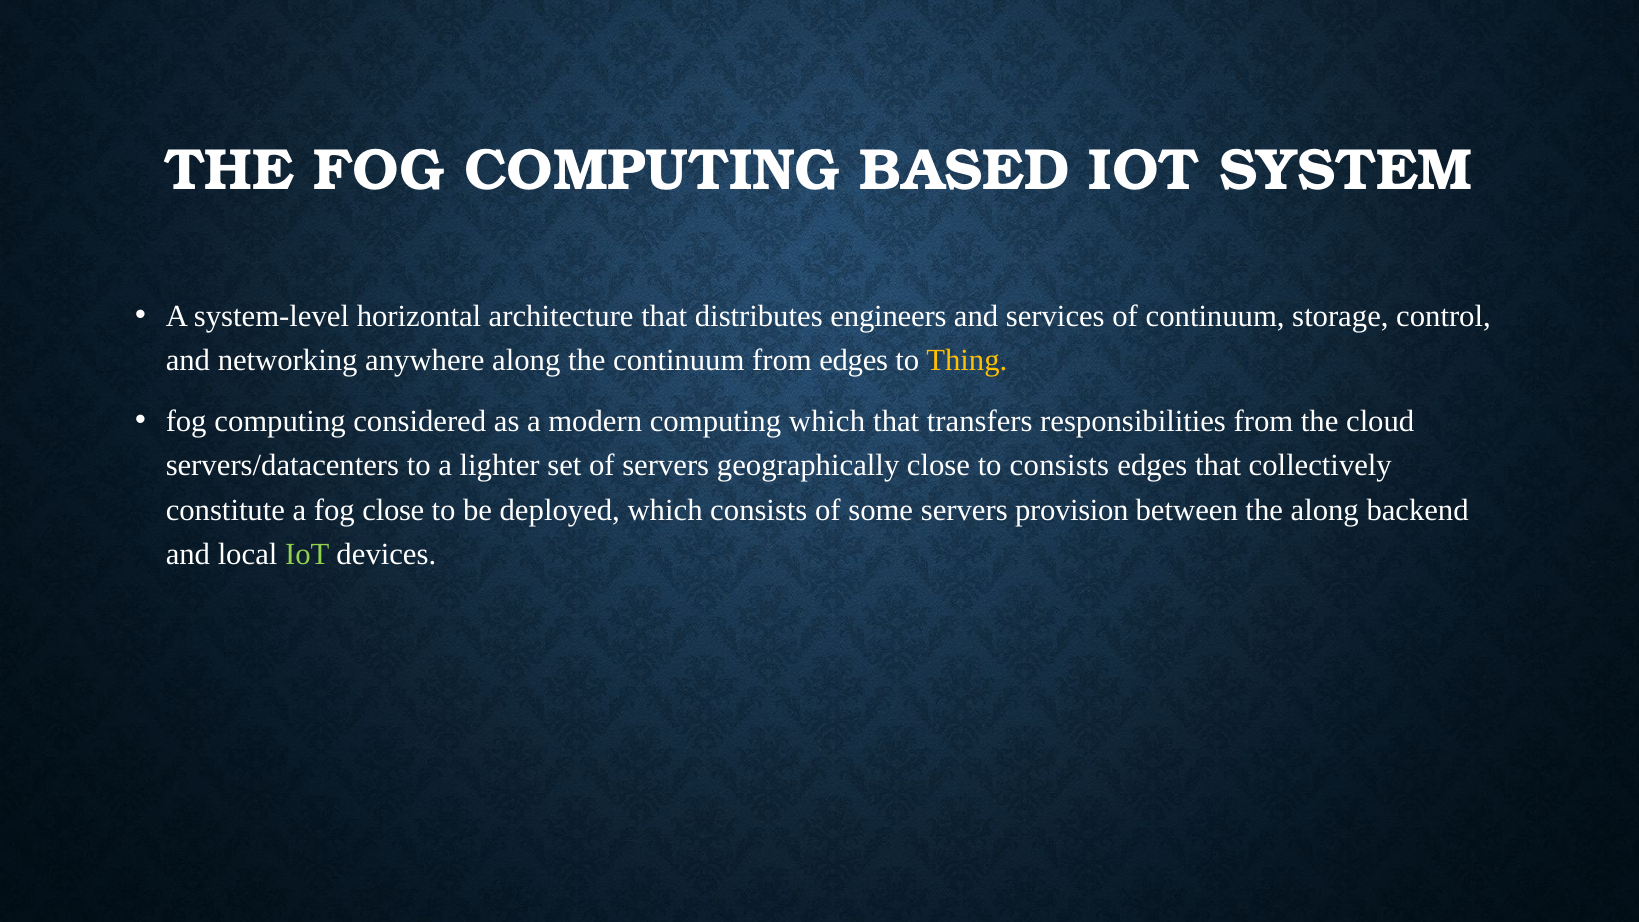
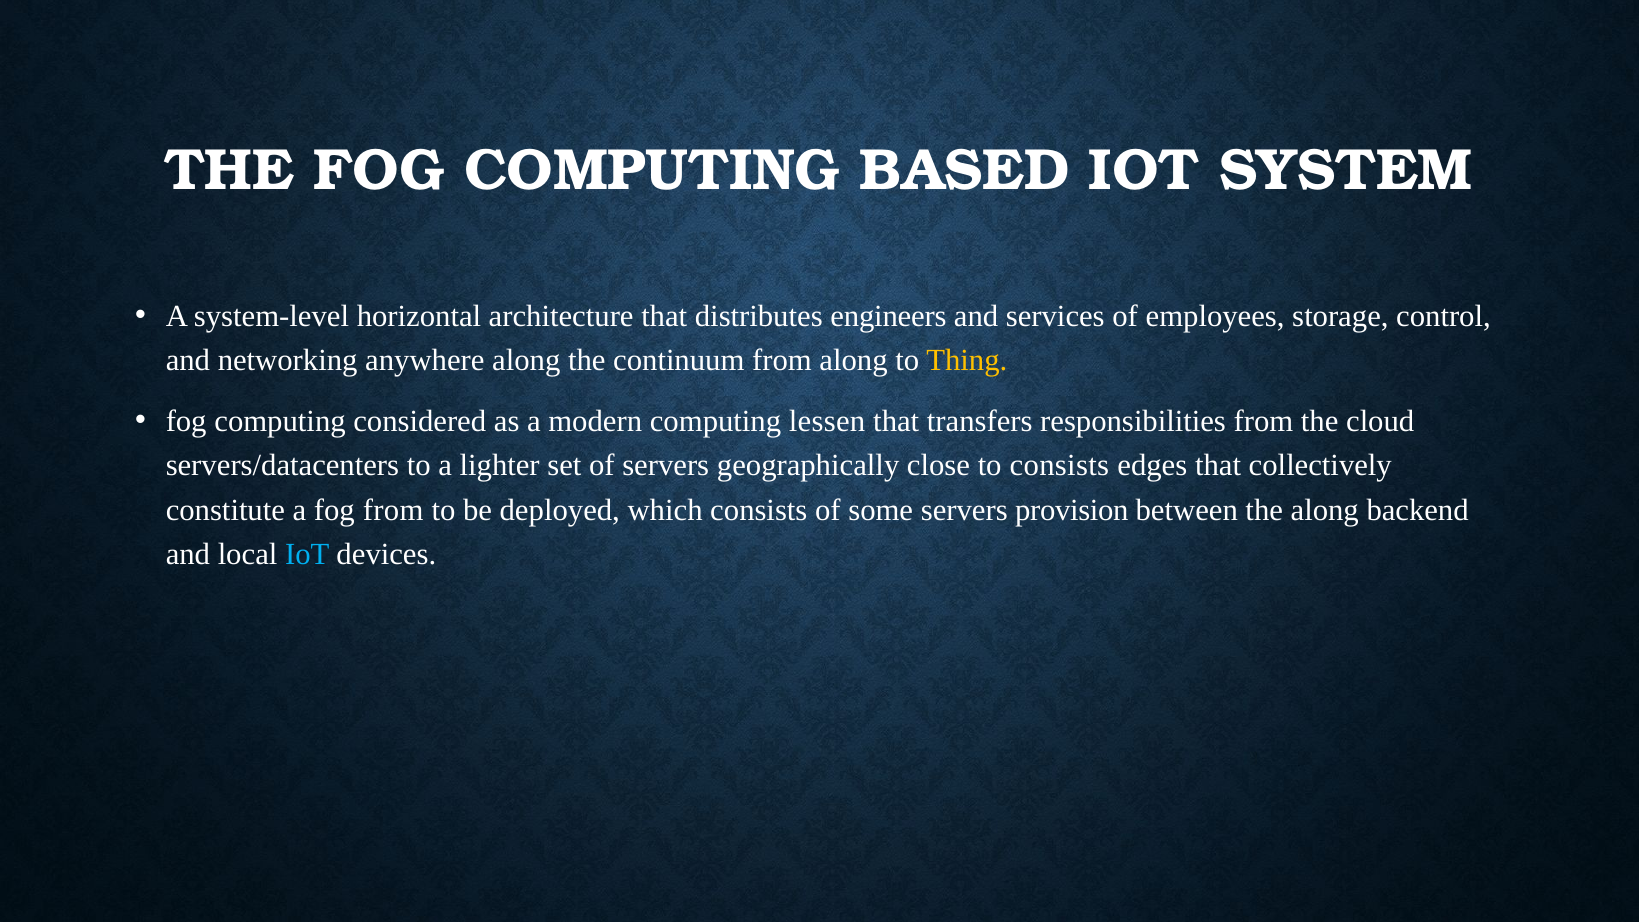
of continuum: continuum -> employees
from edges: edges -> along
computing which: which -> lessen
fog close: close -> from
IoT at (307, 554) colour: light green -> light blue
